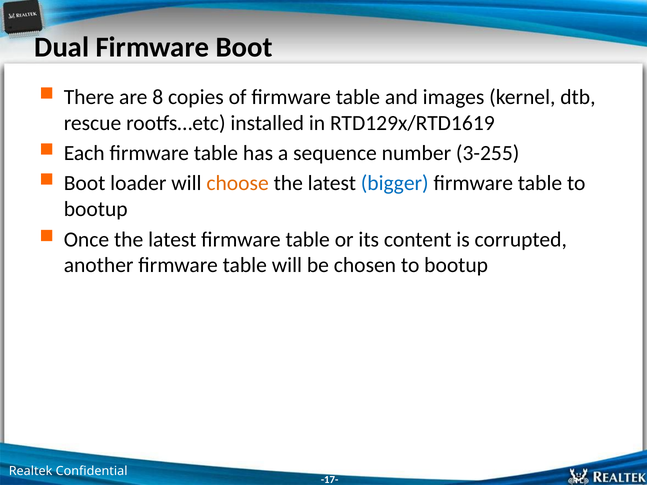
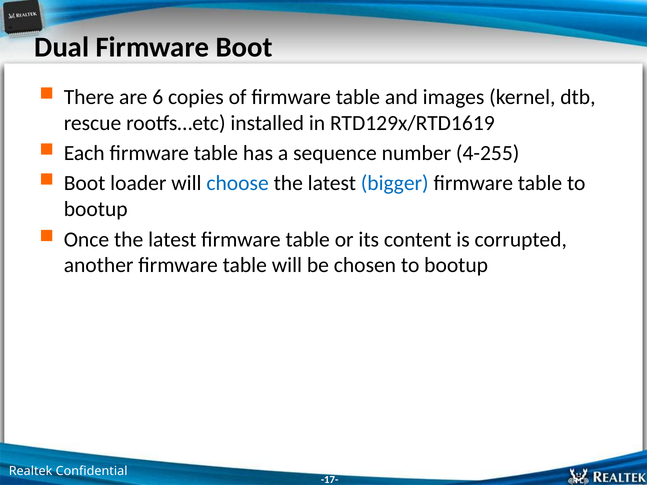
8: 8 -> 6
3-255: 3-255 -> 4-255
choose colour: orange -> blue
